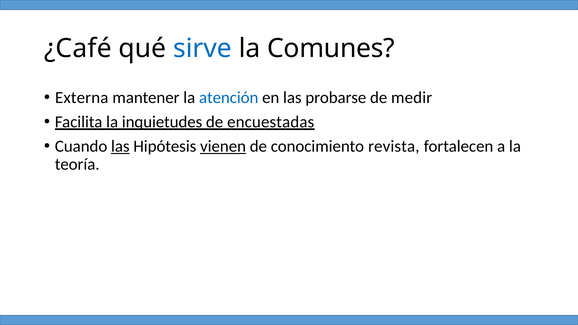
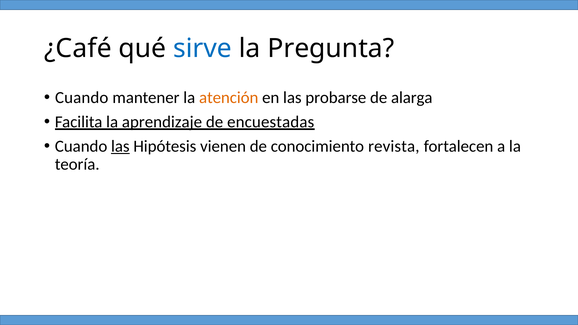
Comunes: Comunes -> Pregunta
Externa at (82, 98): Externa -> Cuando
atención colour: blue -> orange
medir: medir -> alarga
inquietudes: inquietudes -> aprendizaje
vienen underline: present -> none
